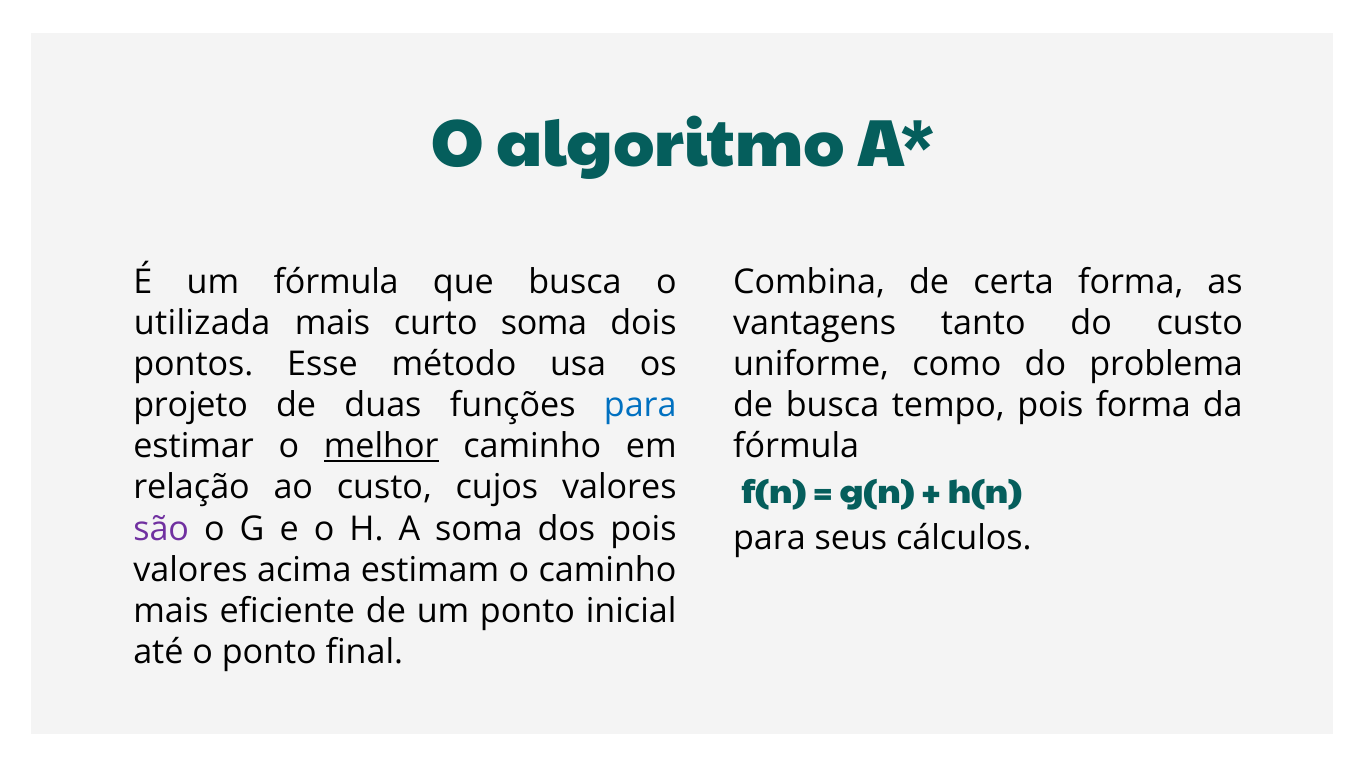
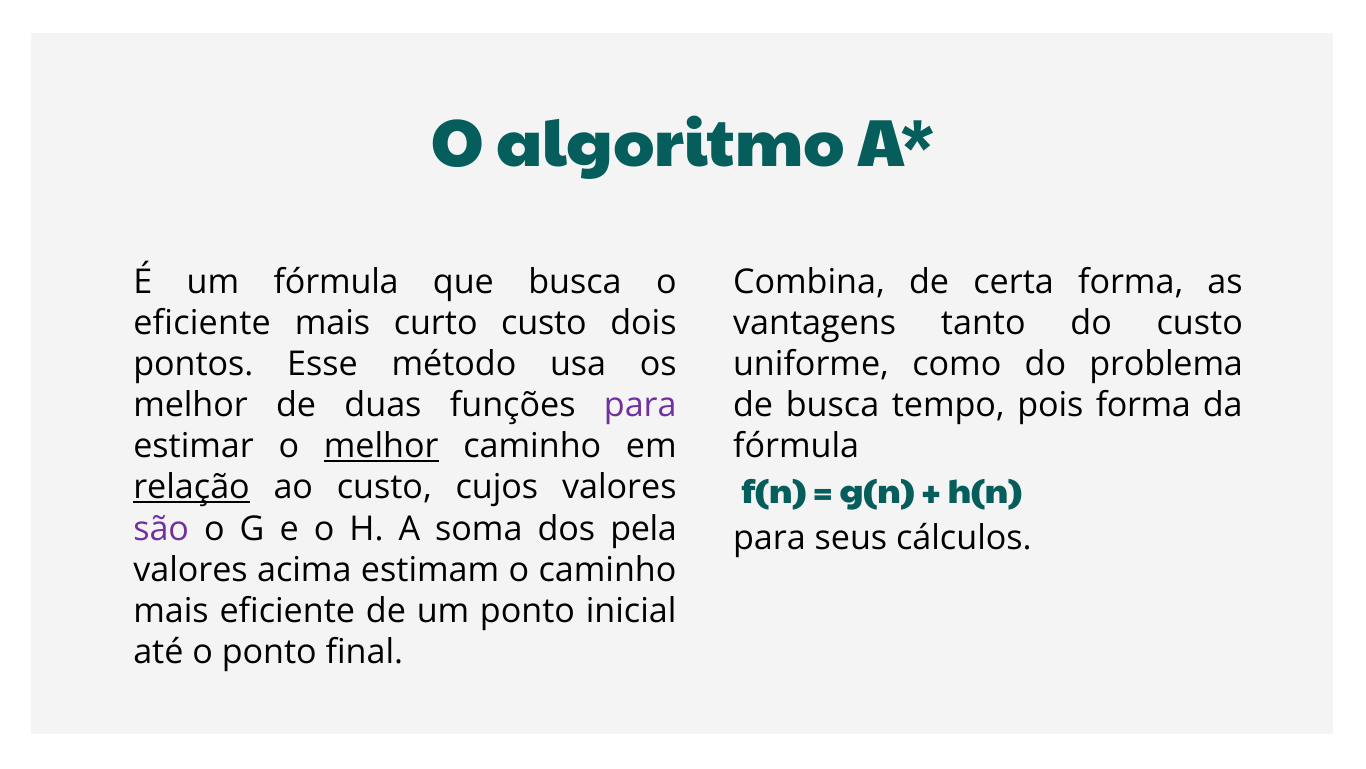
utilizada at (202, 323): utilizada -> eficiente
curto soma: soma -> custo
projeto at (191, 405): projeto -> melhor
para at (640, 405) colour: blue -> purple
relação underline: none -> present
dos pois: pois -> pela
